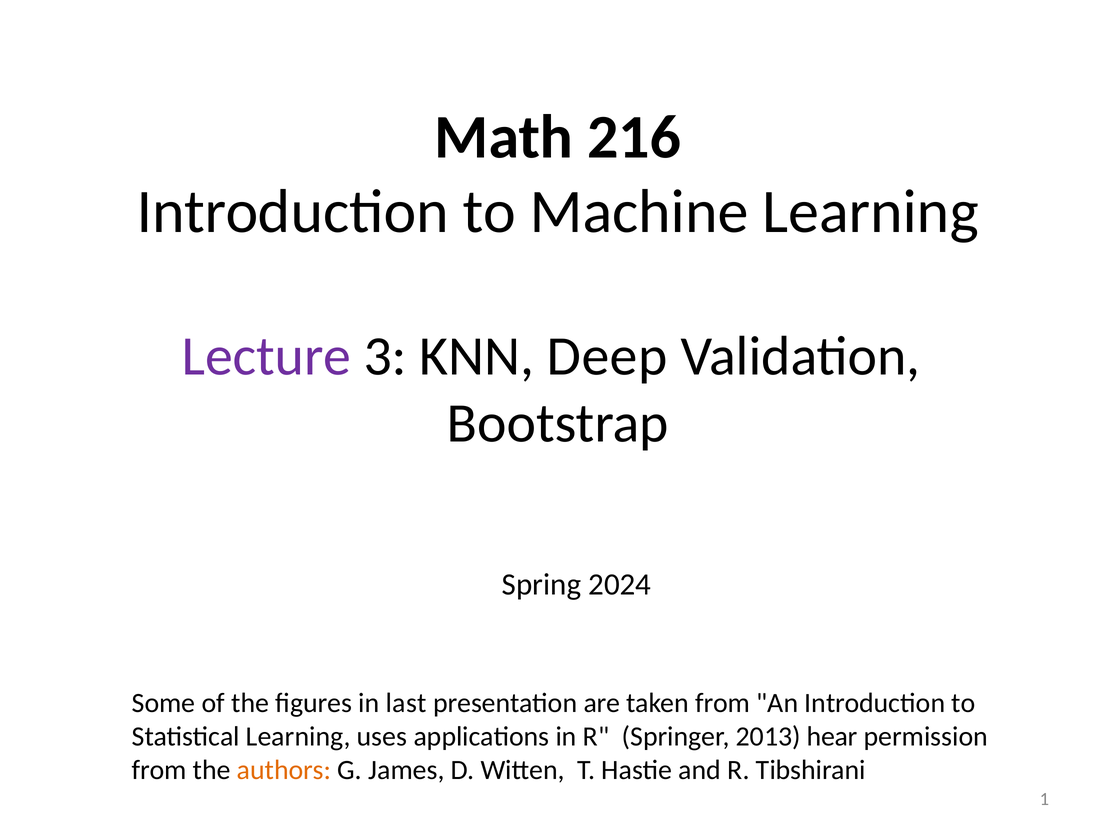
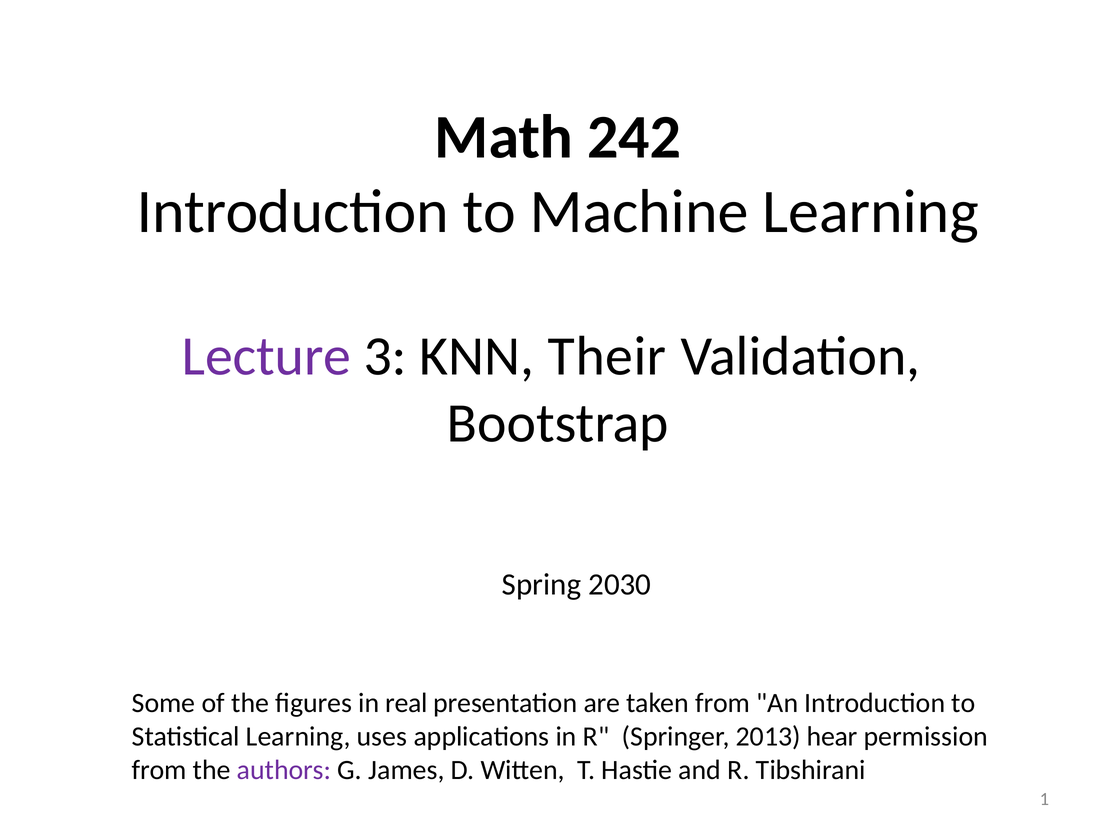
216: 216 -> 242
Deep: Deep -> Their
2024: 2024 -> 2030
last: last -> real
authors colour: orange -> purple
